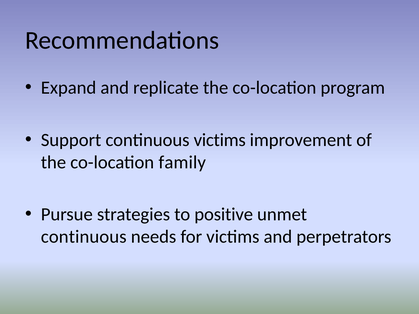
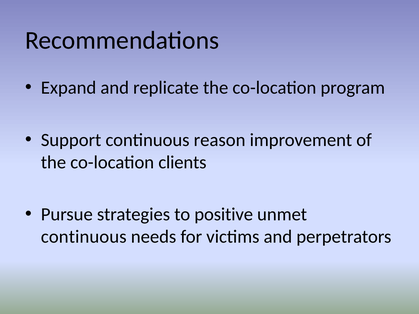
continuous victims: victims -> reason
family: family -> clients
